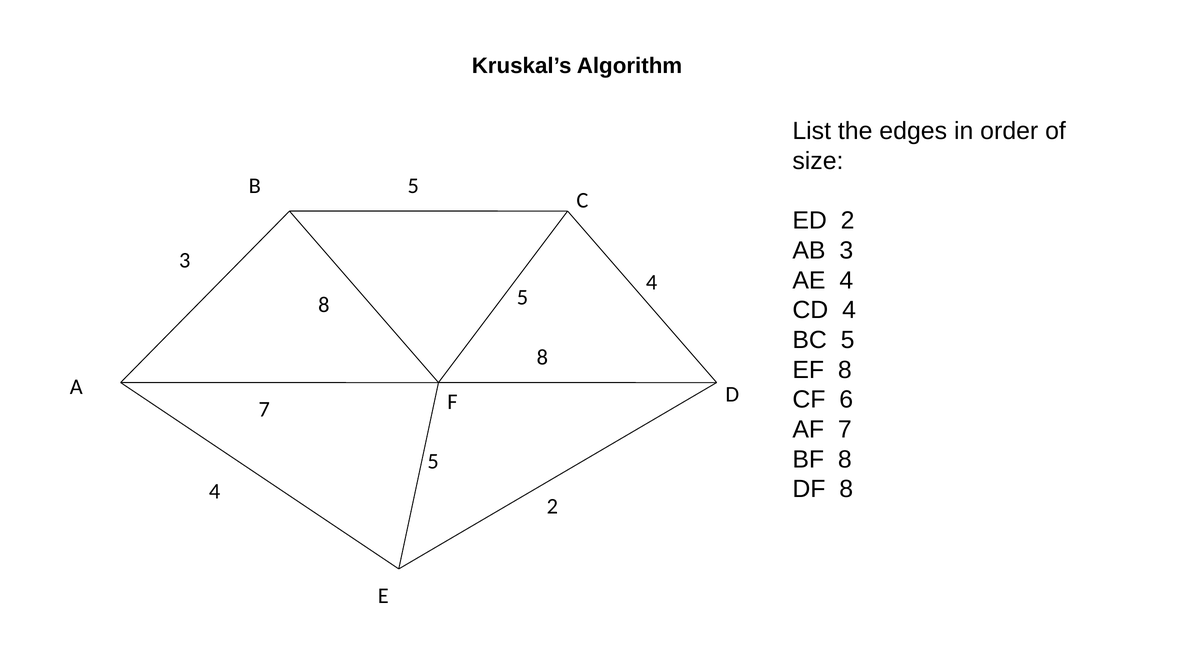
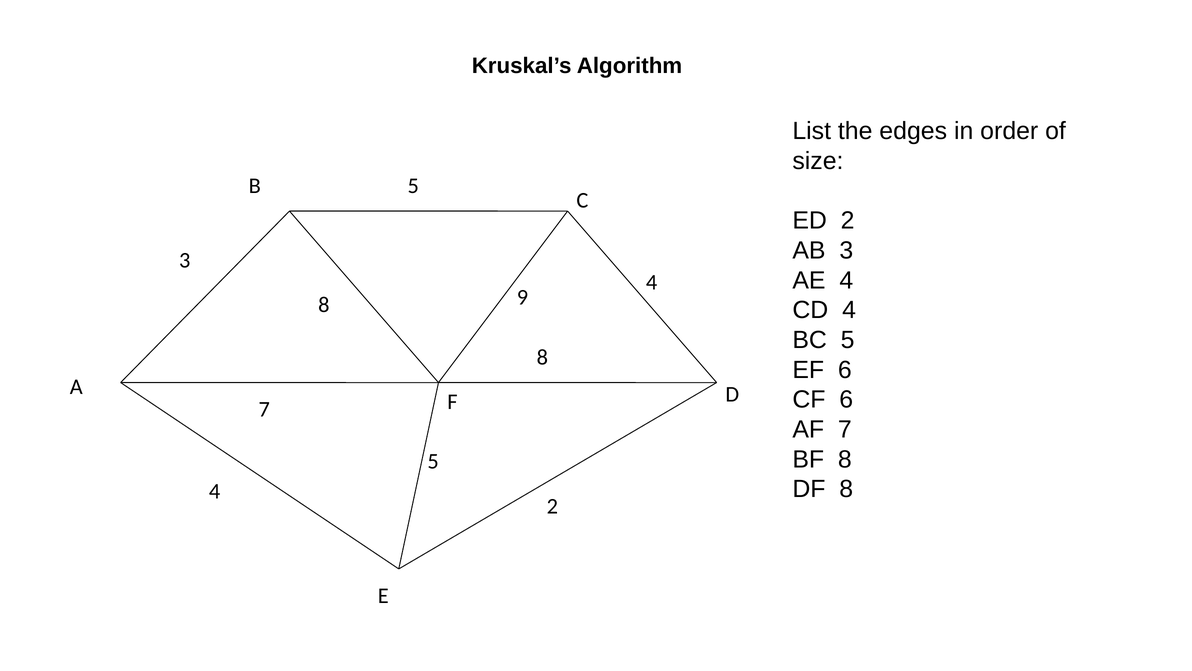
8 5: 5 -> 9
EF 8: 8 -> 6
